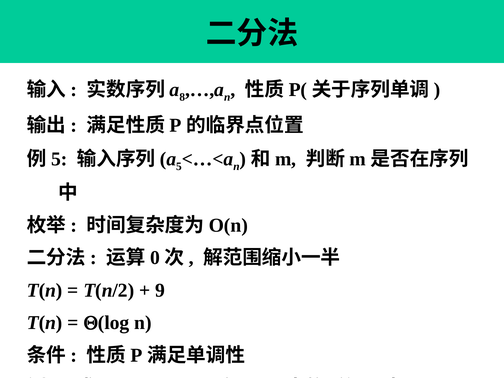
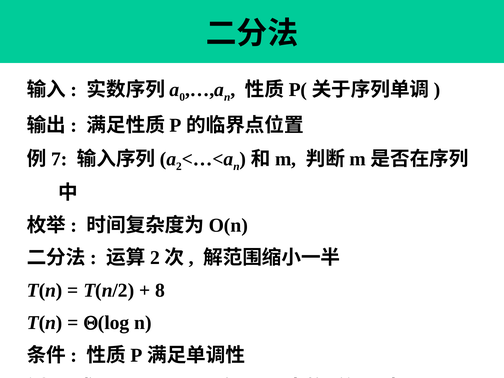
8: 8 -> 0
5 at (59, 159): 5 -> 7
5 at (179, 167): 5 -> 2
0 at (155, 258): 0 -> 2
9: 9 -> 8
